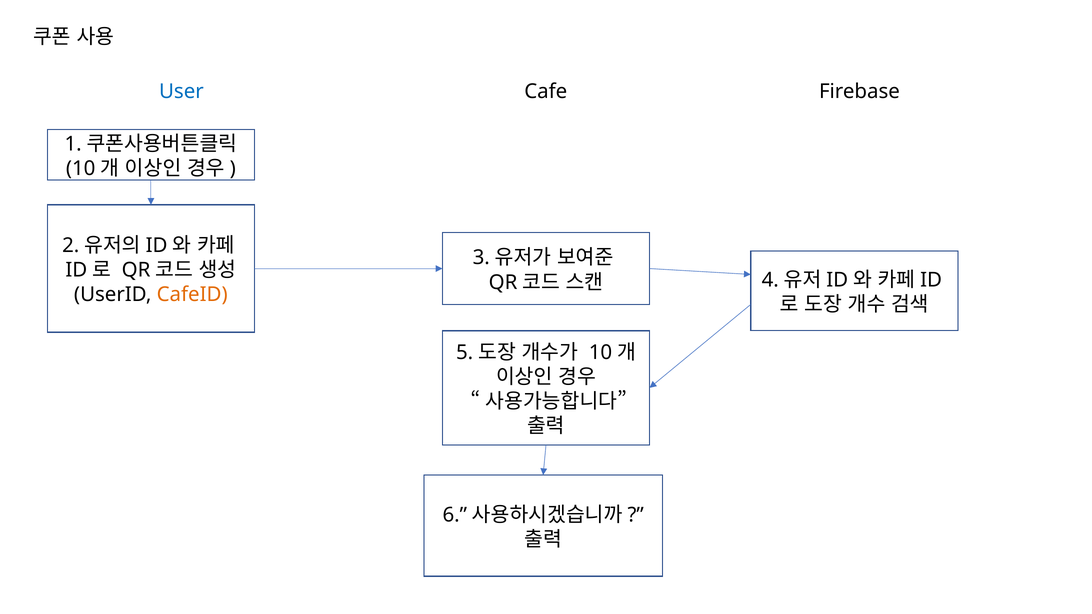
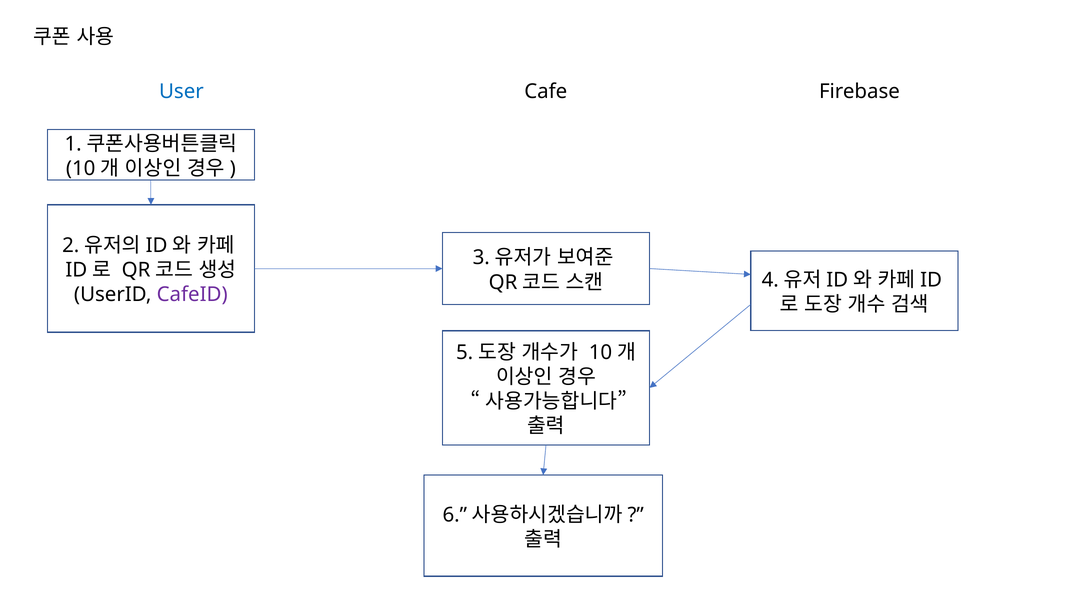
CafeID colour: orange -> purple
